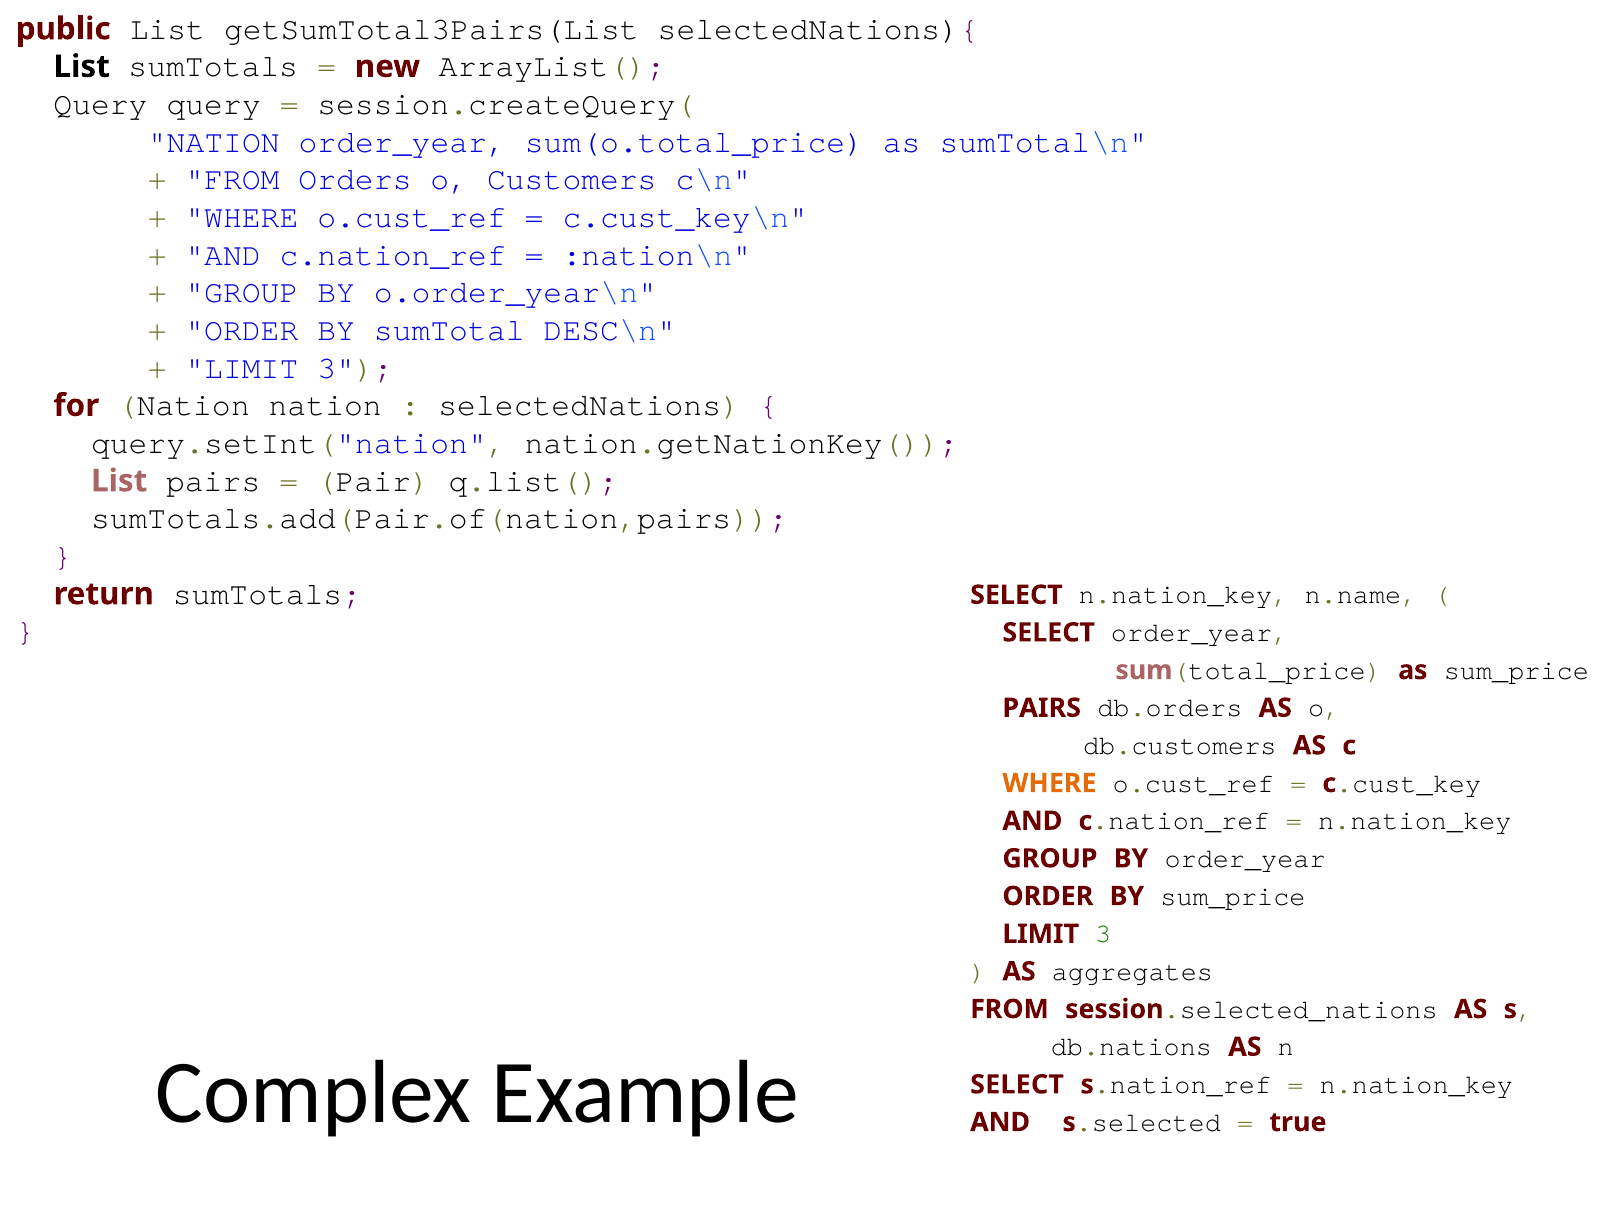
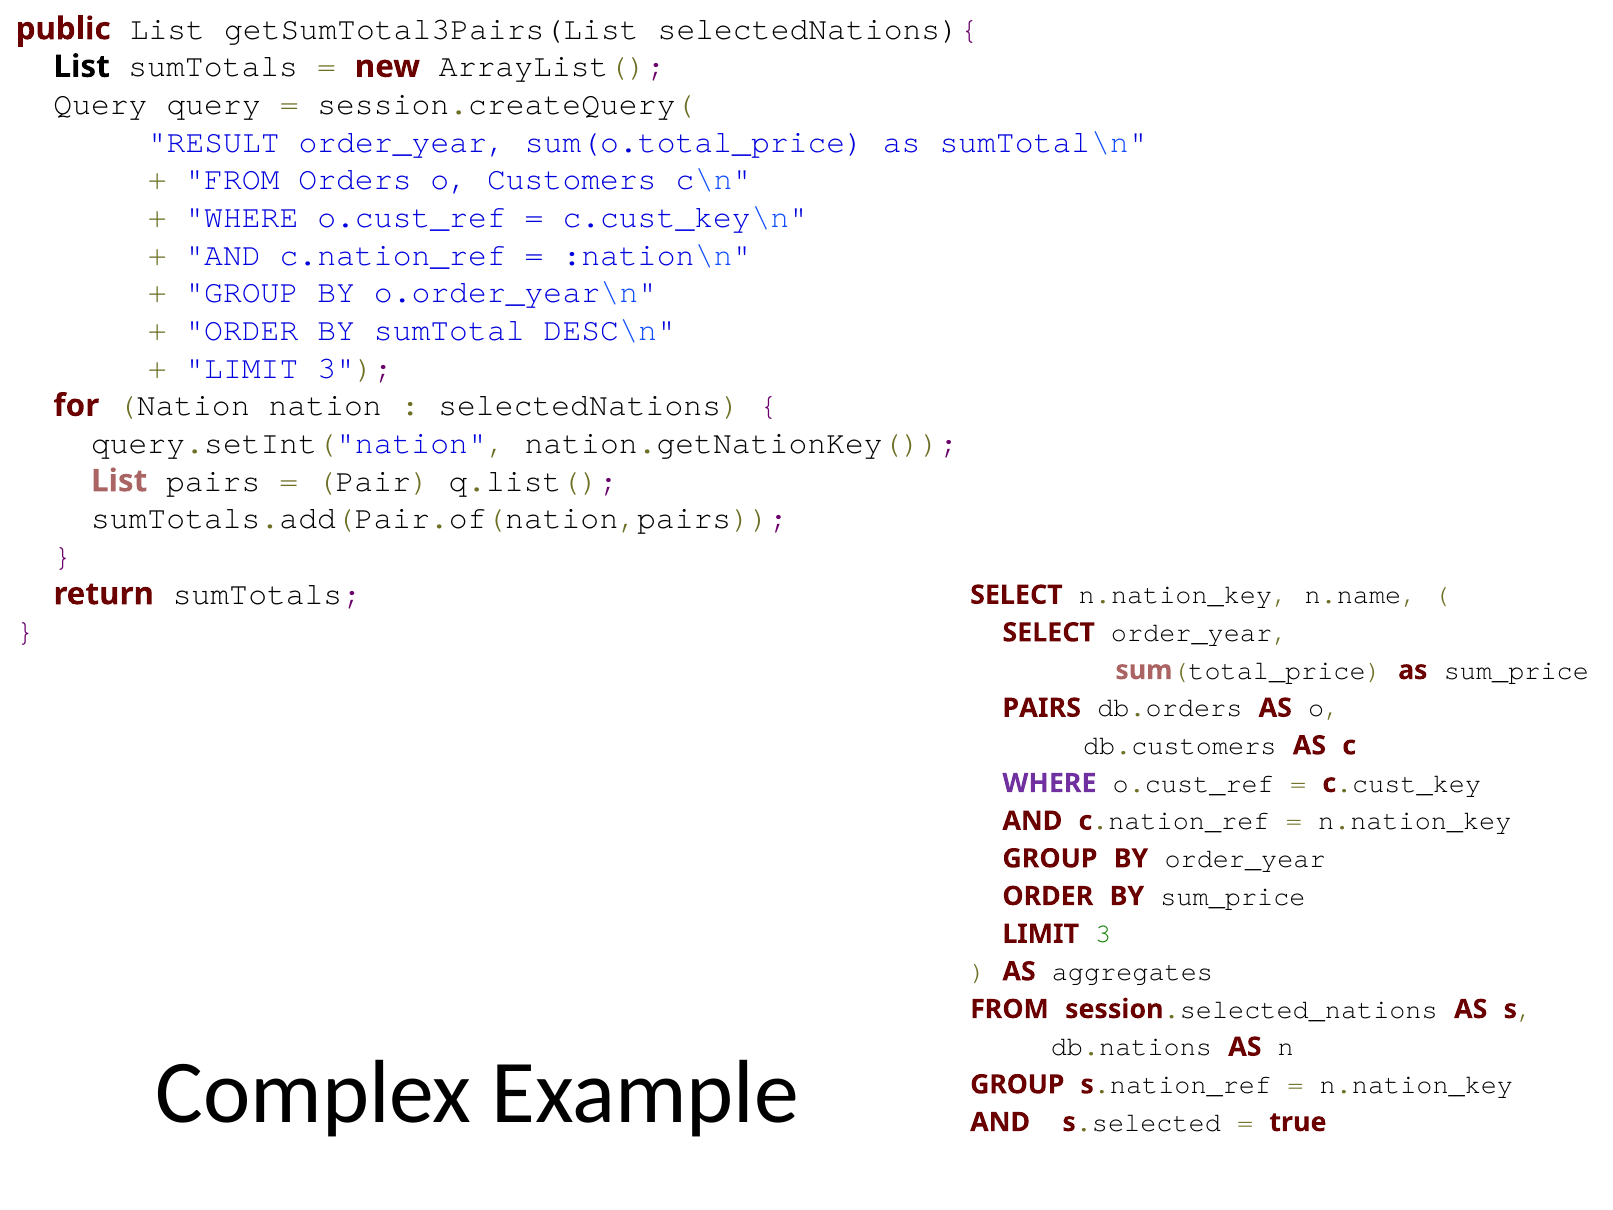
NATION at (214, 142): NATION -> RESULT
WHERE at (1049, 783) colour: orange -> purple
SELECT at (1017, 1084): SELECT -> GROUP
